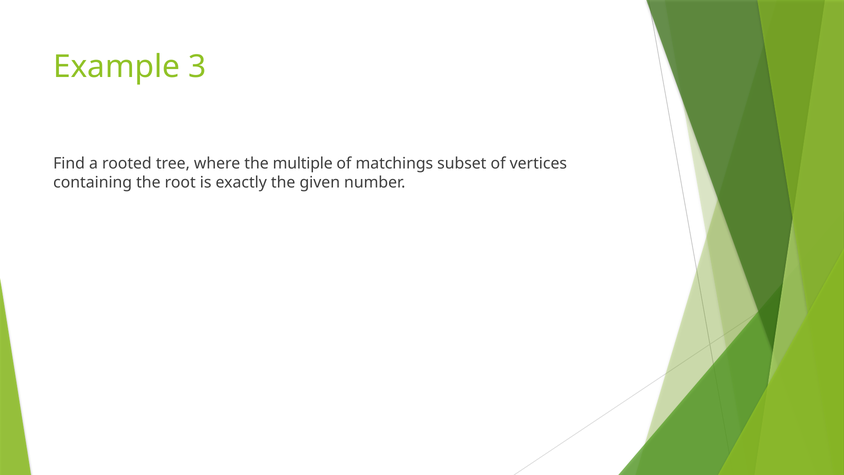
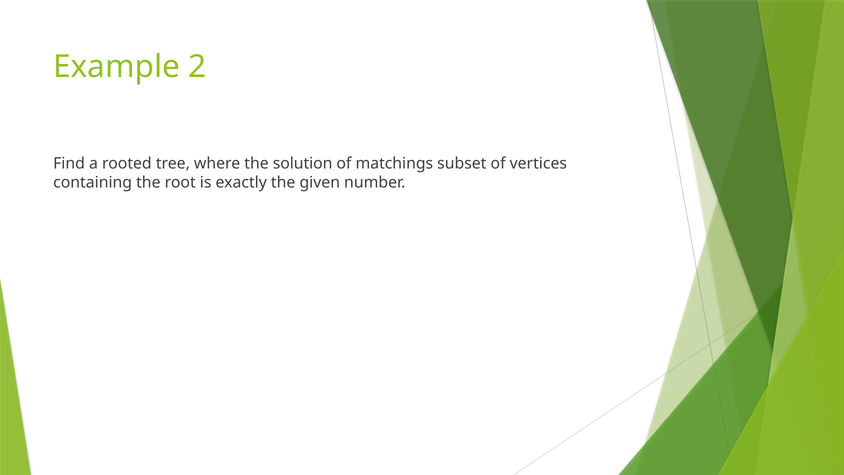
3: 3 -> 2
multiple: multiple -> solution
